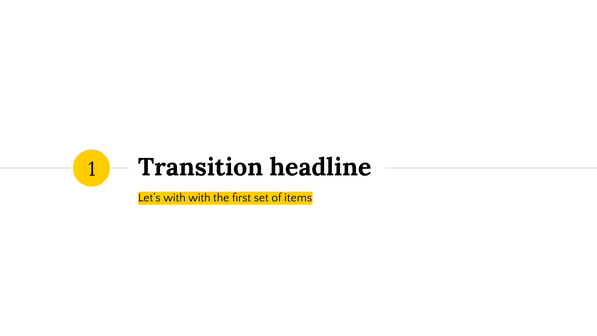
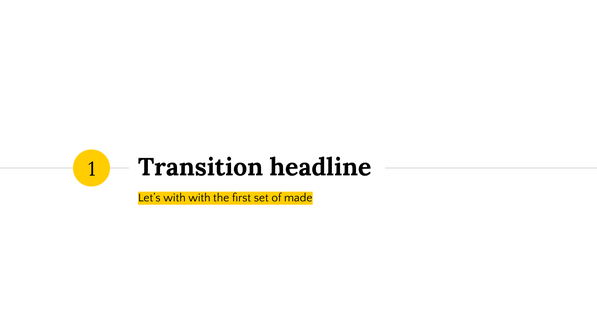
items: items -> made
